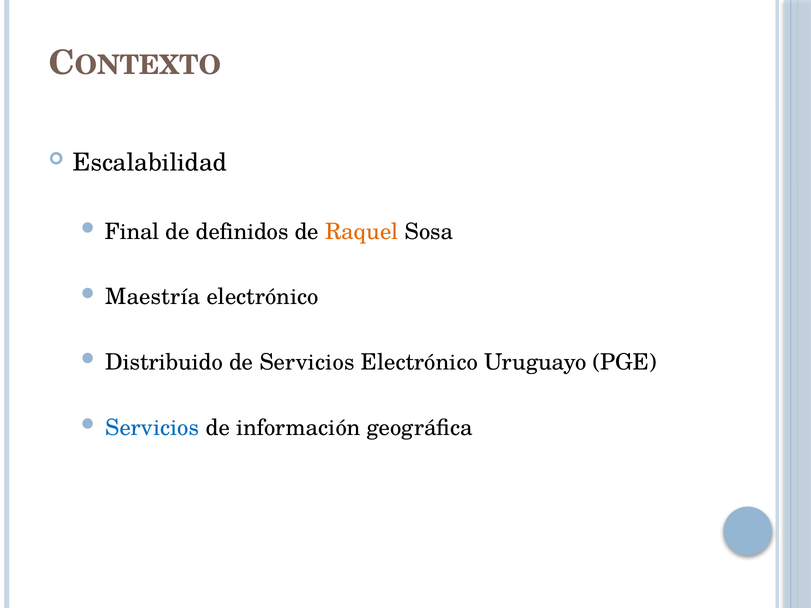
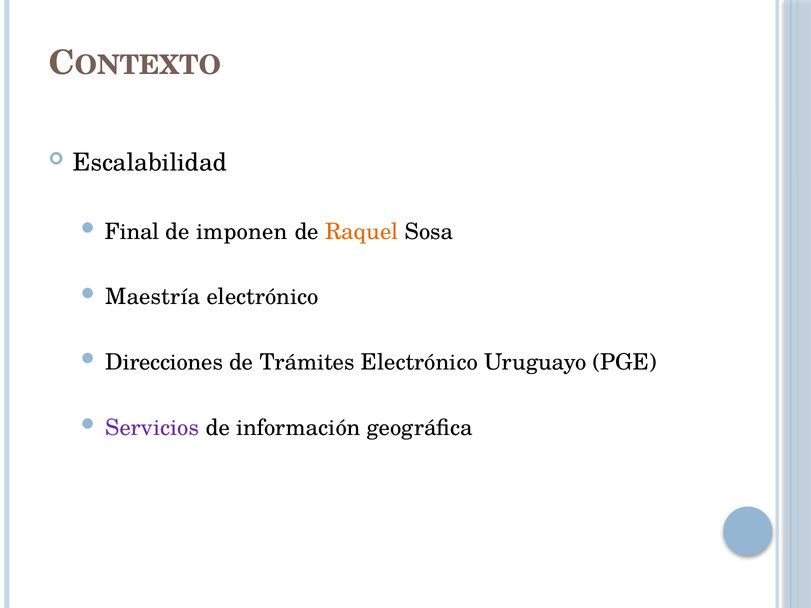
definidos: definidos -> imponen
Distribuido: Distribuido -> Direcciones
de Servicios: Servicios -> Trámites
Servicios at (152, 428) colour: blue -> purple
